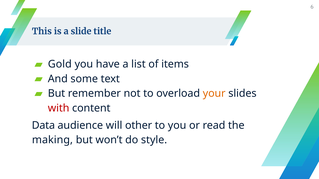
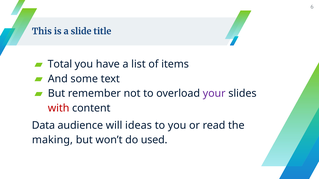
Gold: Gold -> Total
your colour: orange -> purple
other: other -> ideas
style: style -> used
